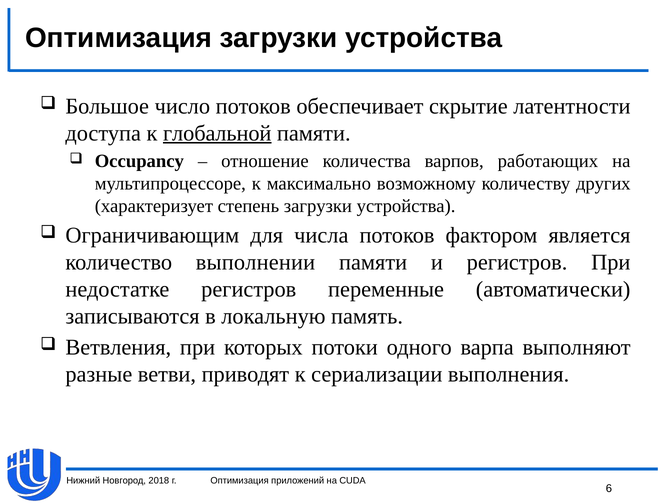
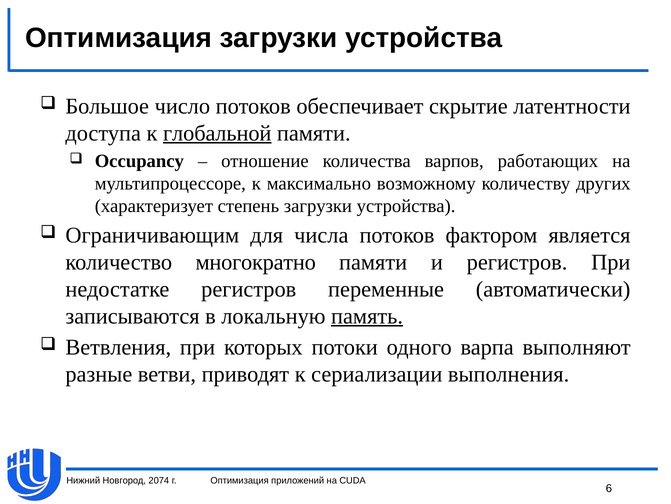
выполнении: выполнении -> многократно
память underline: none -> present
2018: 2018 -> 2074
